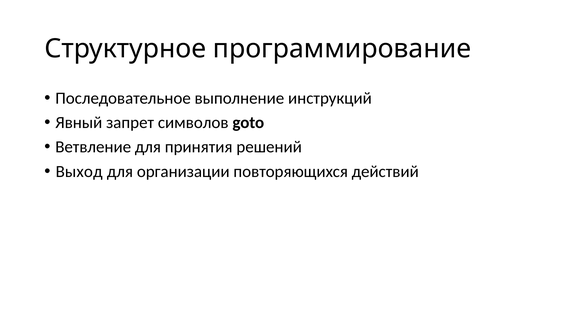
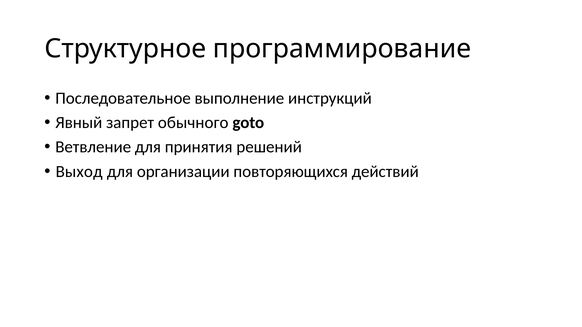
символов: символов -> обычного
